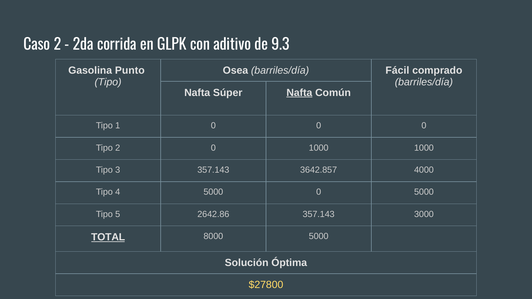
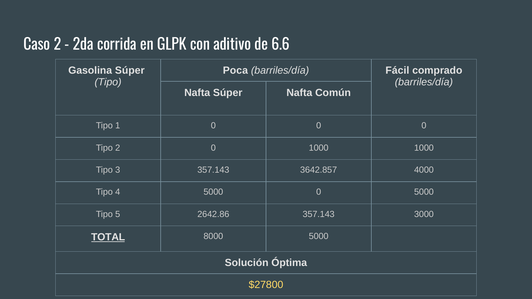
9.3: 9.3 -> 6.6
Gasolina Punto: Punto -> Súper
Osea: Osea -> Poca
Nafta at (299, 93) underline: present -> none
